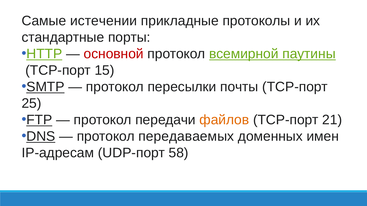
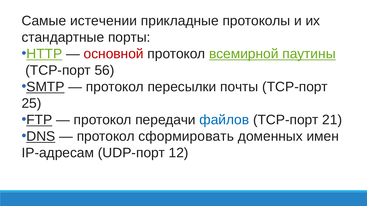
15: 15 -> 56
файлов colour: orange -> blue
передаваемых: передаваемых -> сформировать
58: 58 -> 12
